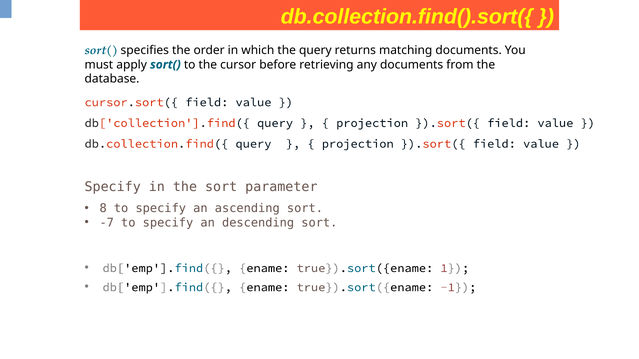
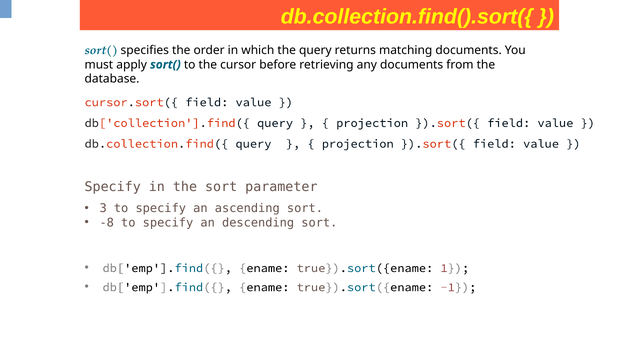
8: 8 -> 3
-7: -7 -> -8
